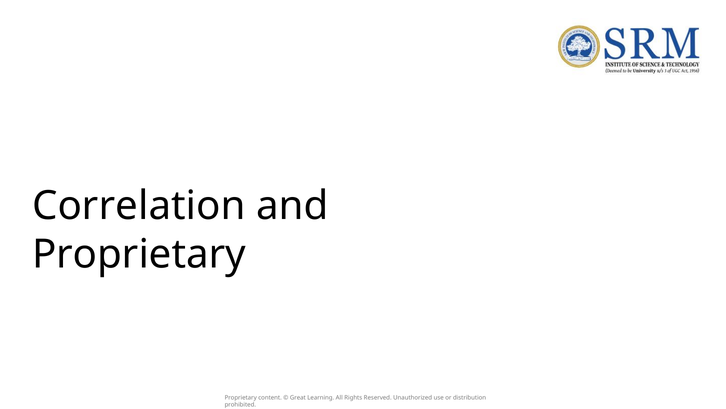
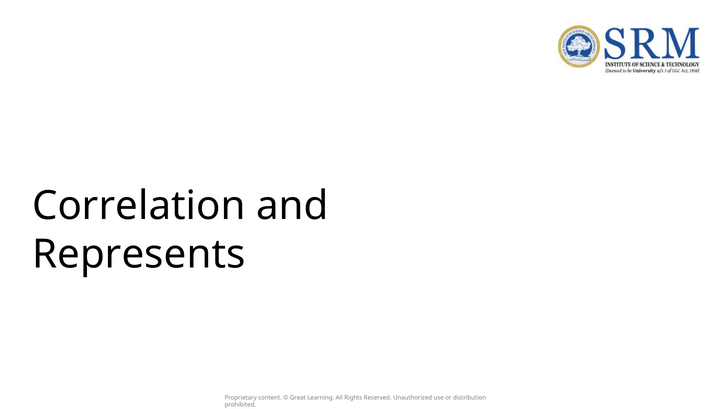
Proprietary at (139, 254): Proprietary -> Represents
